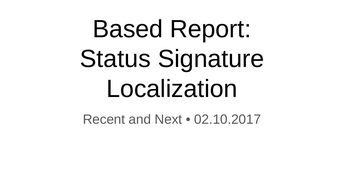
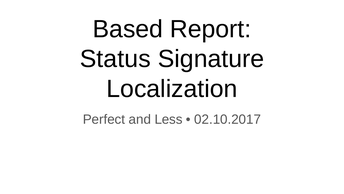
Recent: Recent -> Perfect
Next: Next -> Less
